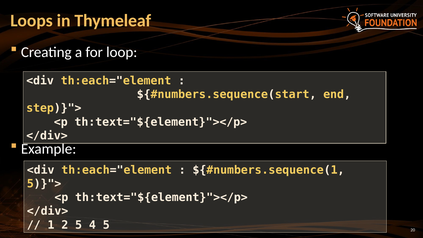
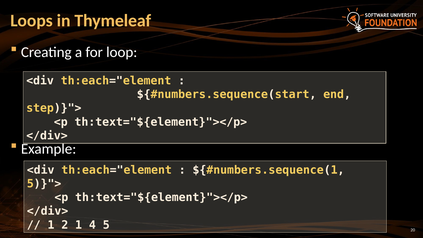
2 5: 5 -> 1
